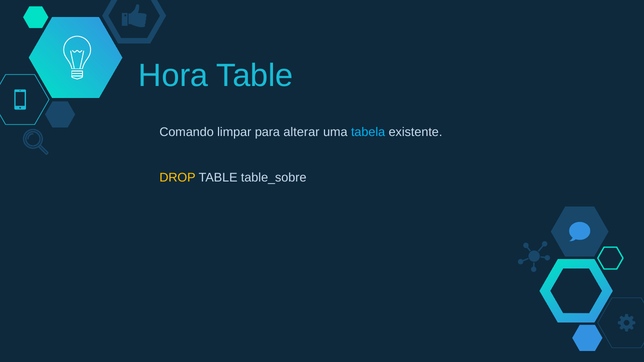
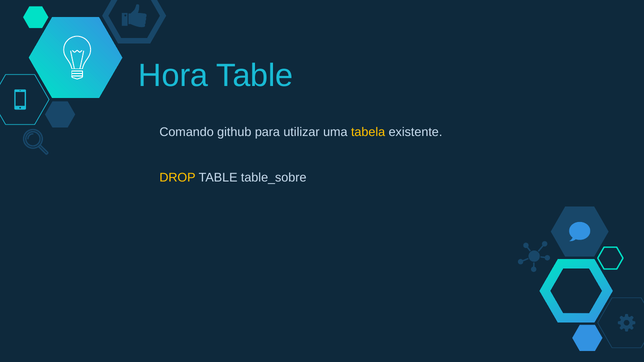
limpar: limpar -> github
alterar: alterar -> utilizar
tabela colour: light blue -> yellow
